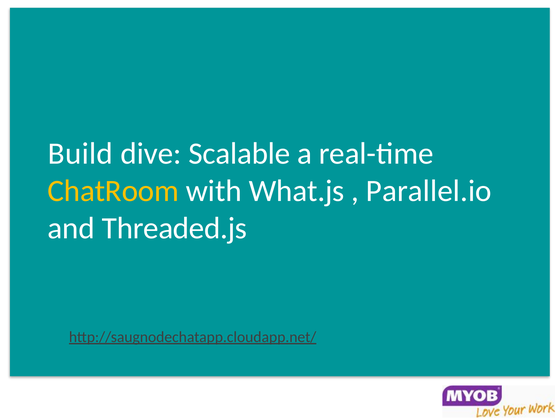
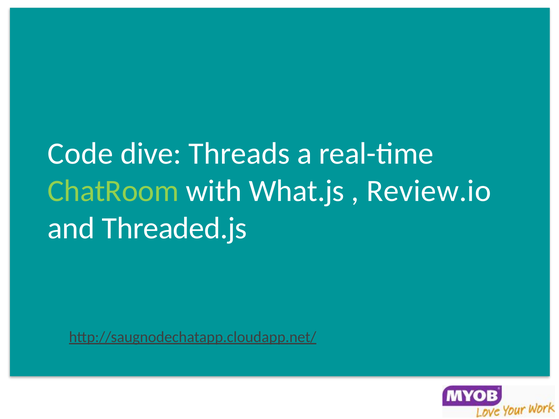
Build: Build -> Code
Scalable: Scalable -> Threads
ChatRoom colour: yellow -> light green
Parallel.io: Parallel.io -> Review.io
